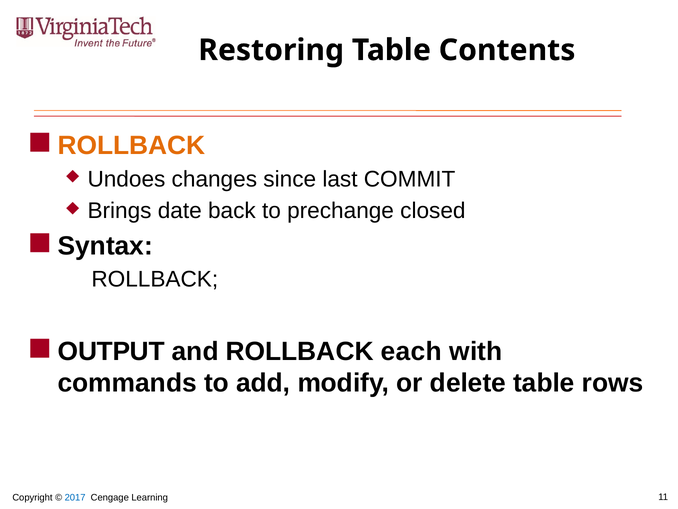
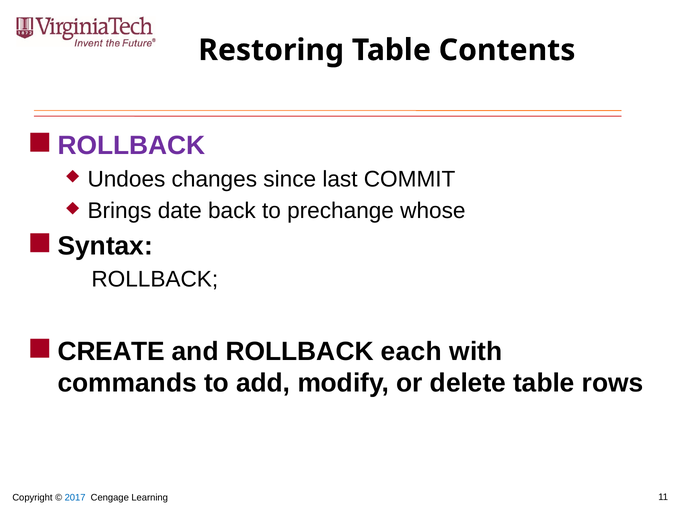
ROLLBACK at (132, 145) colour: orange -> purple
closed: closed -> whose
OUTPUT: OUTPUT -> CREATE
